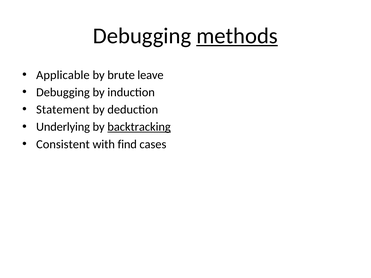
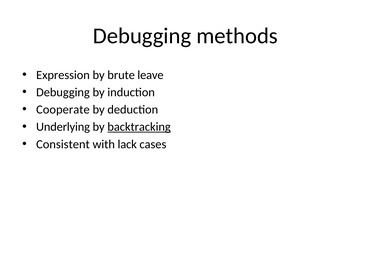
methods underline: present -> none
Applicable: Applicable -> Expression
Statement: Statement -> Cooperate
find: find -> lack
